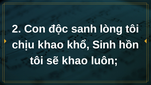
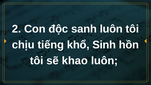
sanh lòng: lòng -> luôn
chịu khao: khao -> tiếng
